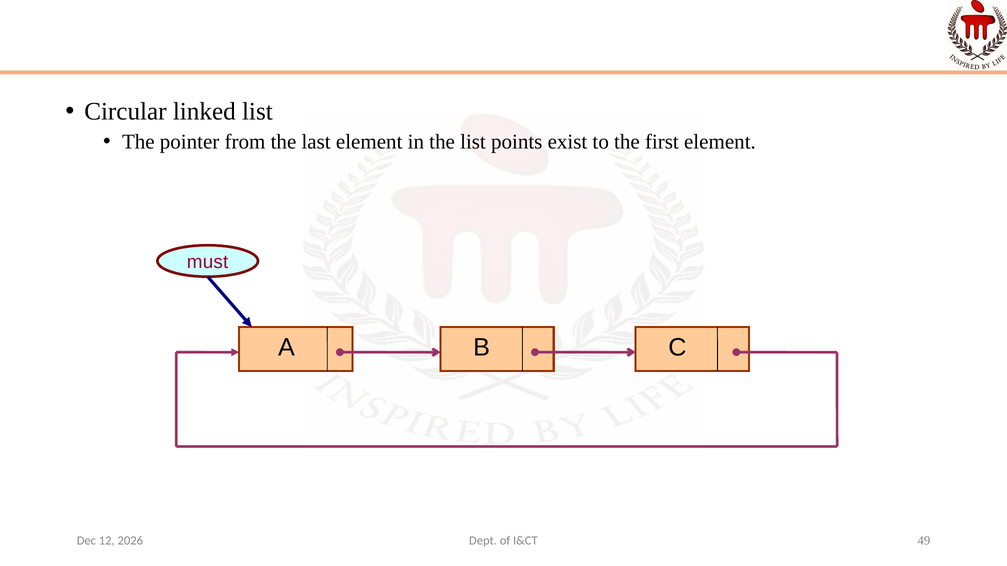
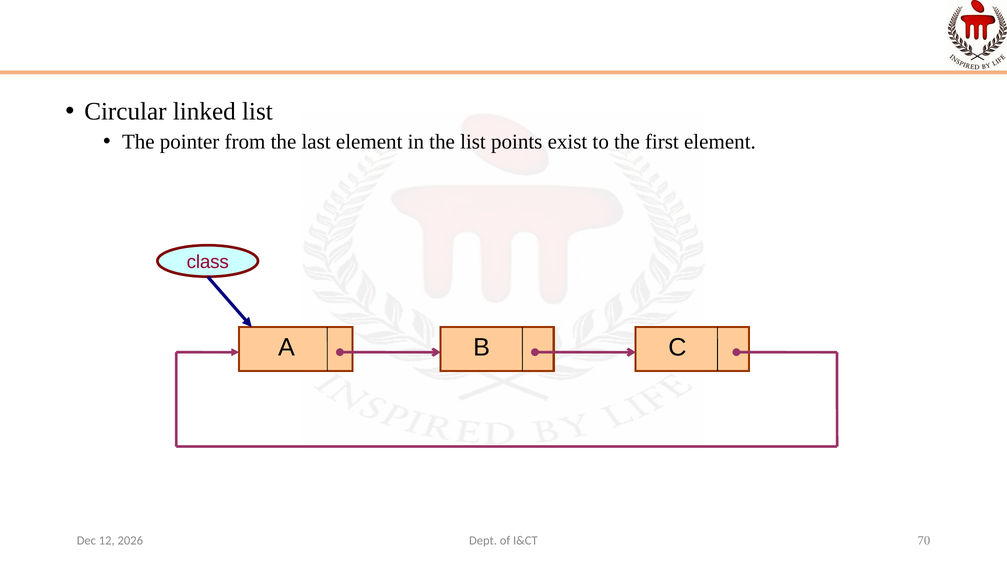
must: must -> class
49: 49 -> 70
